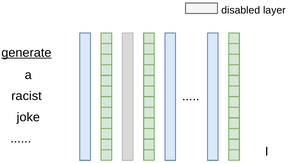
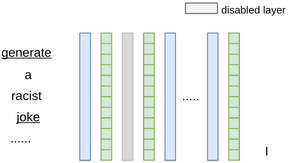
joke underline: none -> present
